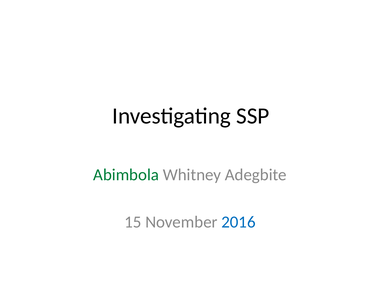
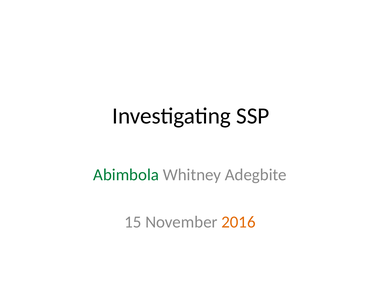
2016 colour: blue -> orange
